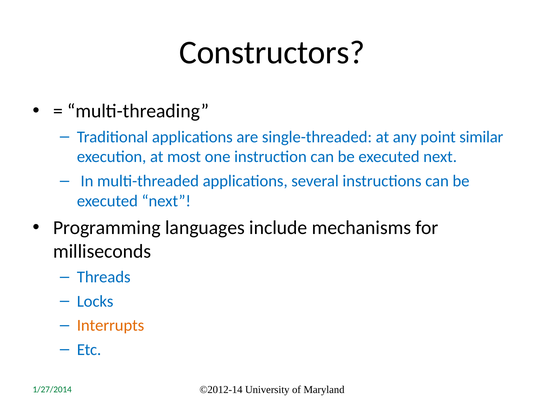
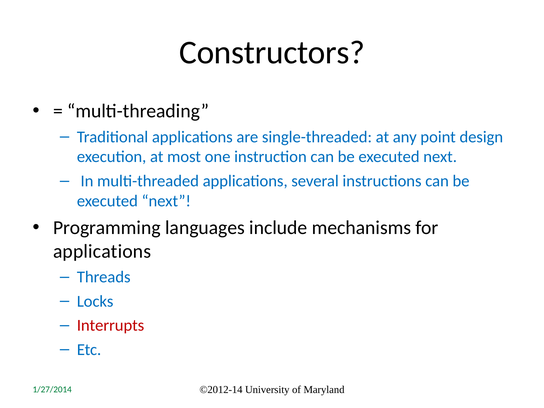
similar: similar -> design
milliseconds at (102, 251): milliseconds -> applications
Interrupts colour: orange -> red
